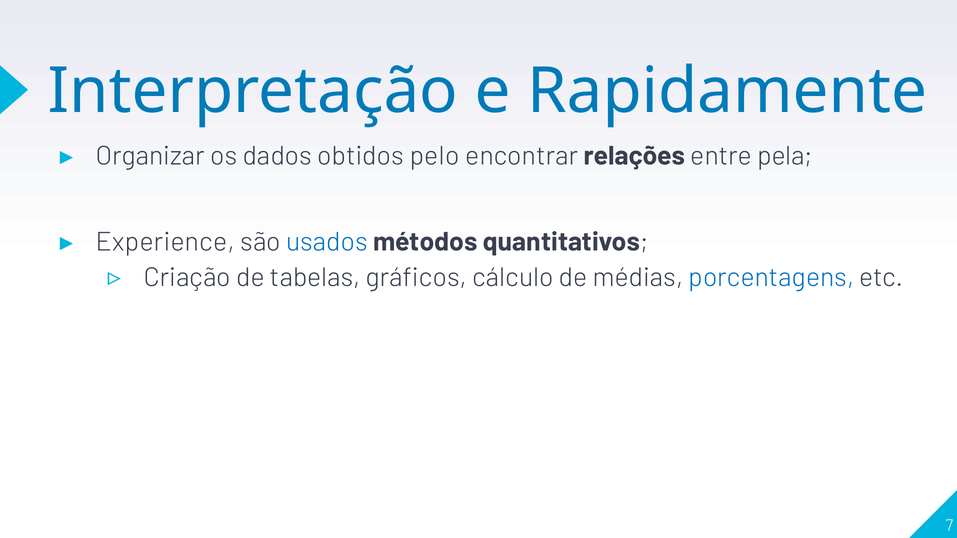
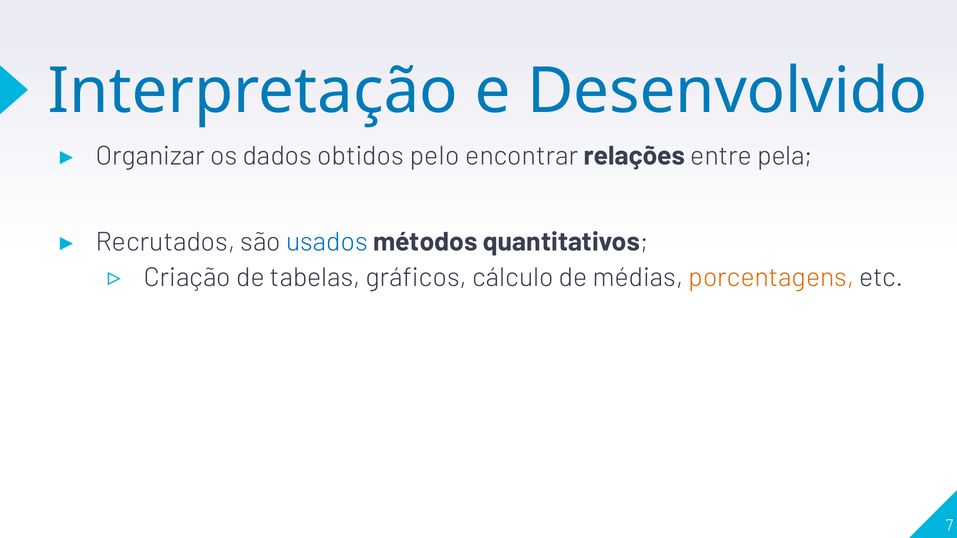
Rapidamente: Rapidamente -> Desenvolvido
Experience: Experience -> Recrutados
porcentagens colour: blue -> orange
